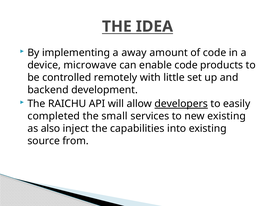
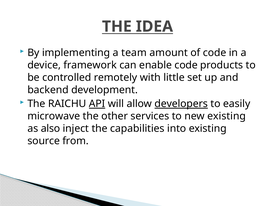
away: away -> team
microwave: microwave -> framework
API underline: none -> present
completed: completed -> microwave
small: small -> other
